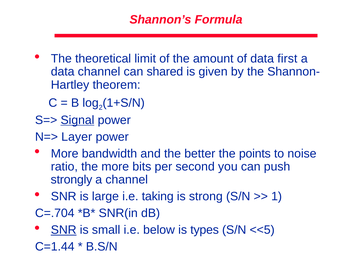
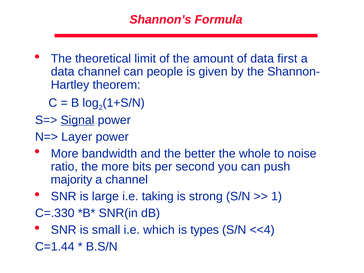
shared: shared -> people
points: points -> whole
strongly: strongly -> majority
C=.704: C=.704 -> C=.330
SNR at (64, 230) underline: present -> none
below: below -> which
<<5: <<5 -> <<4
